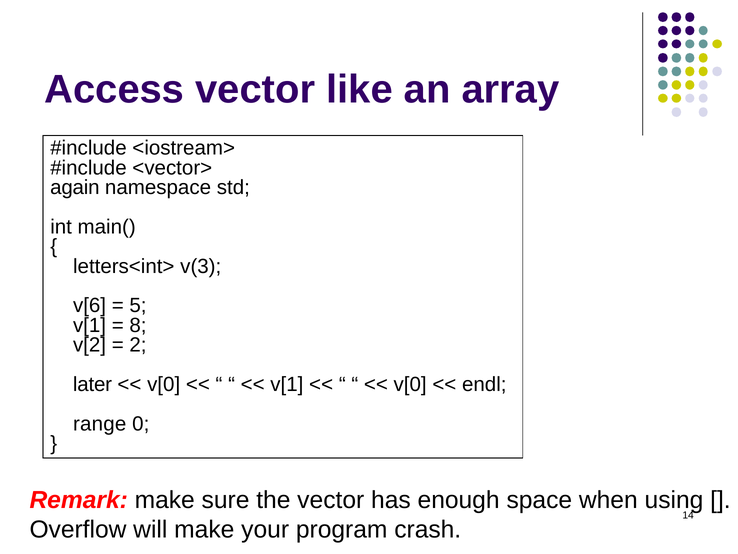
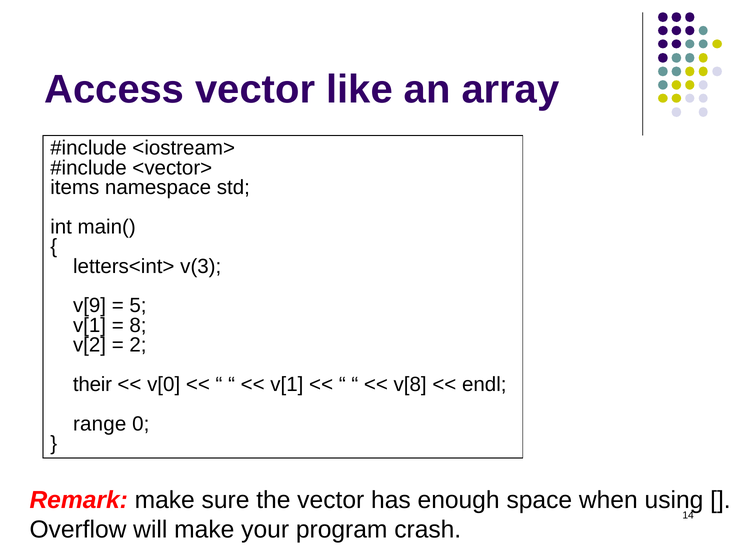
again: again -> items
v[6: v[6 -> v[9
later: later -> their
v[0 at (410, 384): v[0 -> v[8
